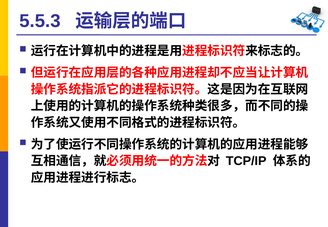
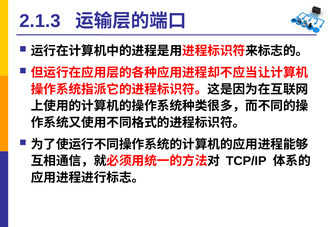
5.5.3: 5.5.3 -> 2.1.3
